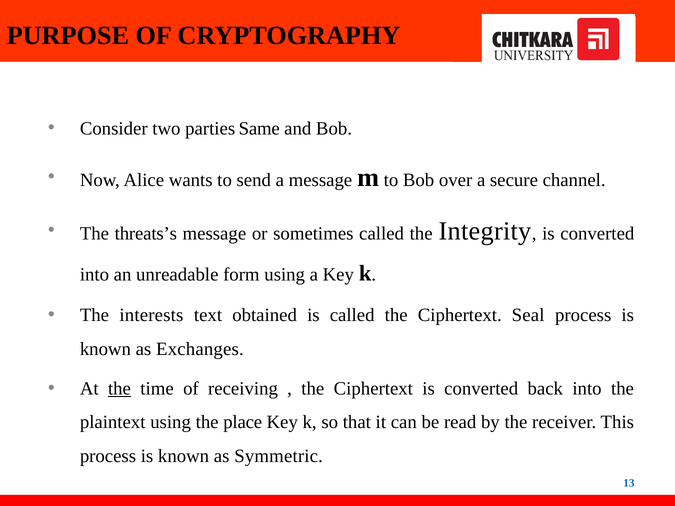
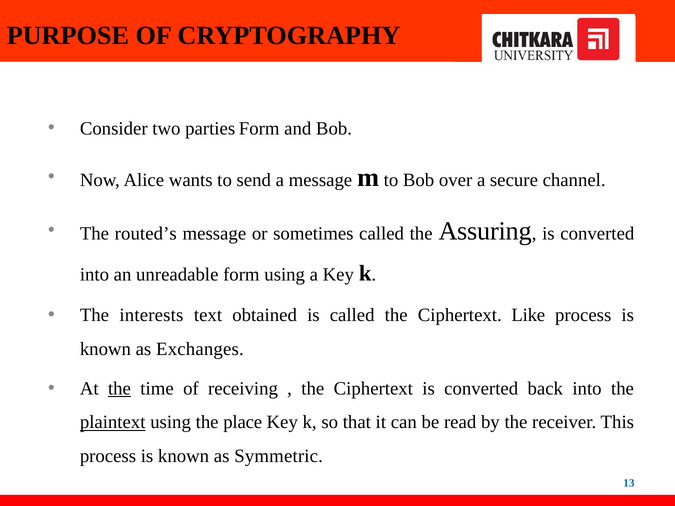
parties Same: Same -> Form
threats’s: threats’s -> routed’s
Integrity: Integrity -> Assuring
Seal: Seal -> Like
plaintext underline: none -> present
